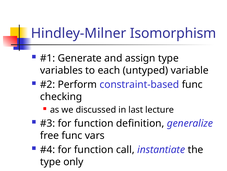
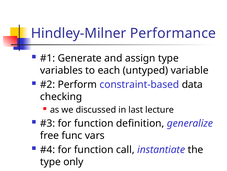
Isomorphism: Isomorphism -> Performance
constraint-based func: func -> data
